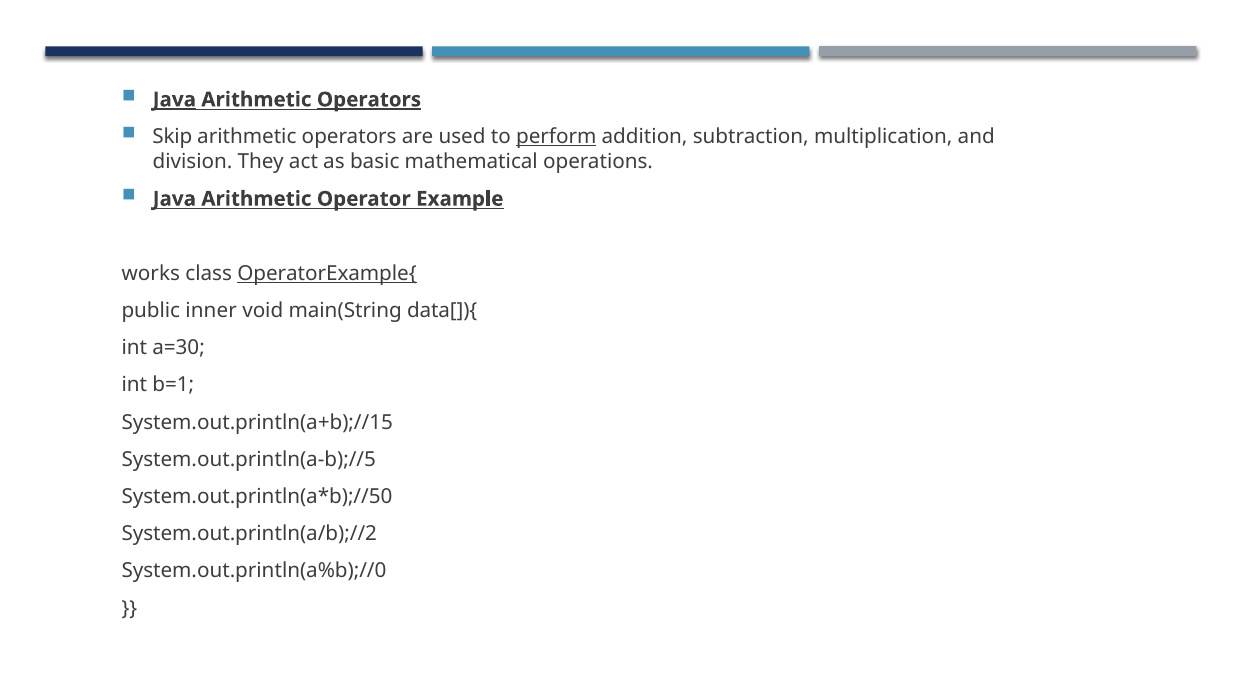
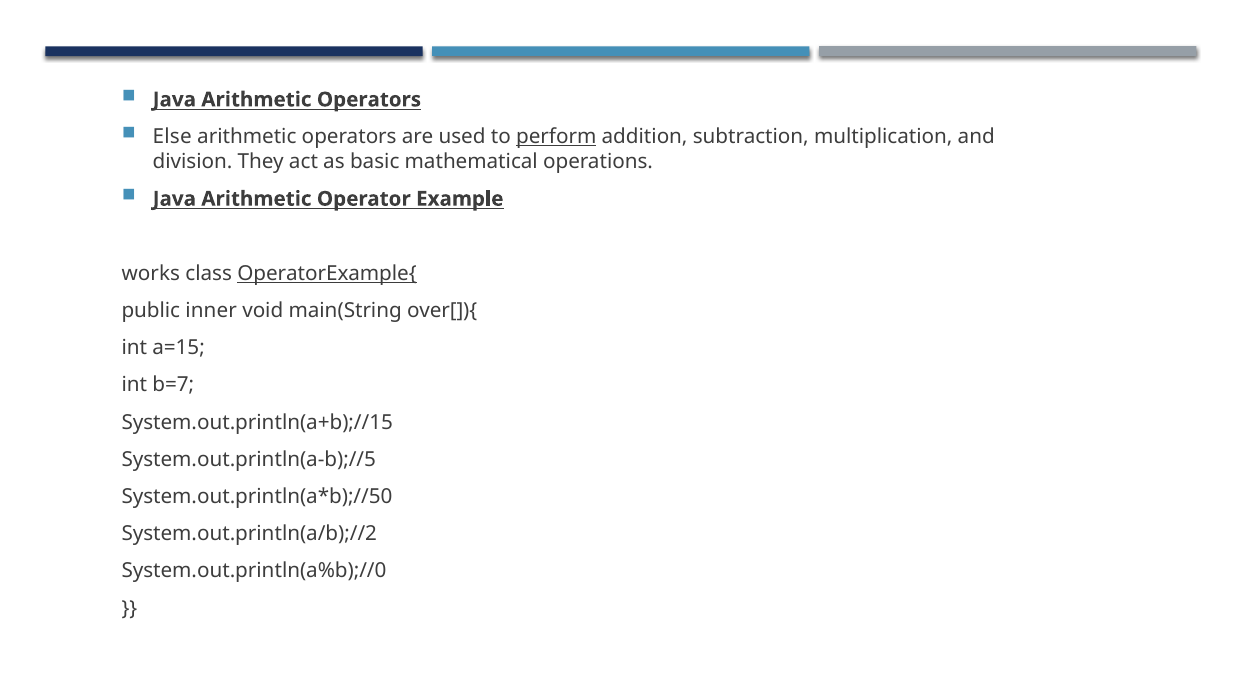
Java at (174, 100) underline: present -> none
Operators at (369, 100) underline: present -> none
Skip: Skip -> Else
data[]){: data[]){ -> over[]){
a=30: a=30 -> a=15
b=1: b=1 -> b=7
